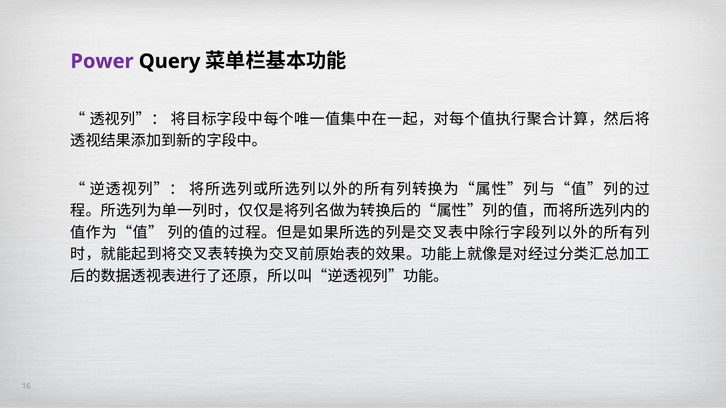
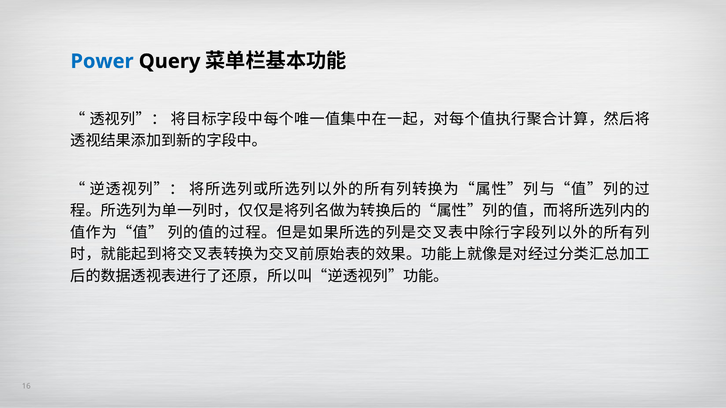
Power colour: purple -> blue
